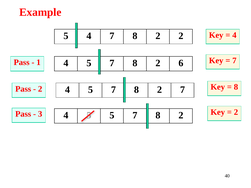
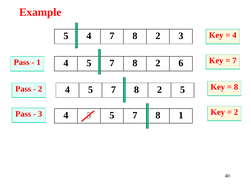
2 2: 2 -> 3
2 7: 7 -> 5
2 at (181, 116): 2 -> 1
